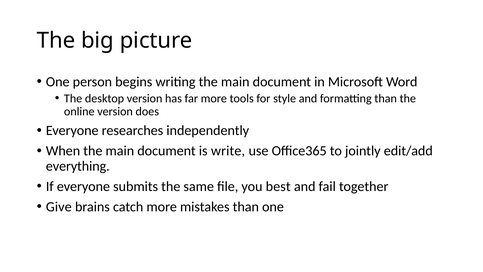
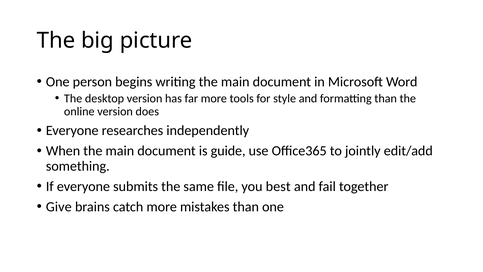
write: write -> guide
everything: everything -> something
